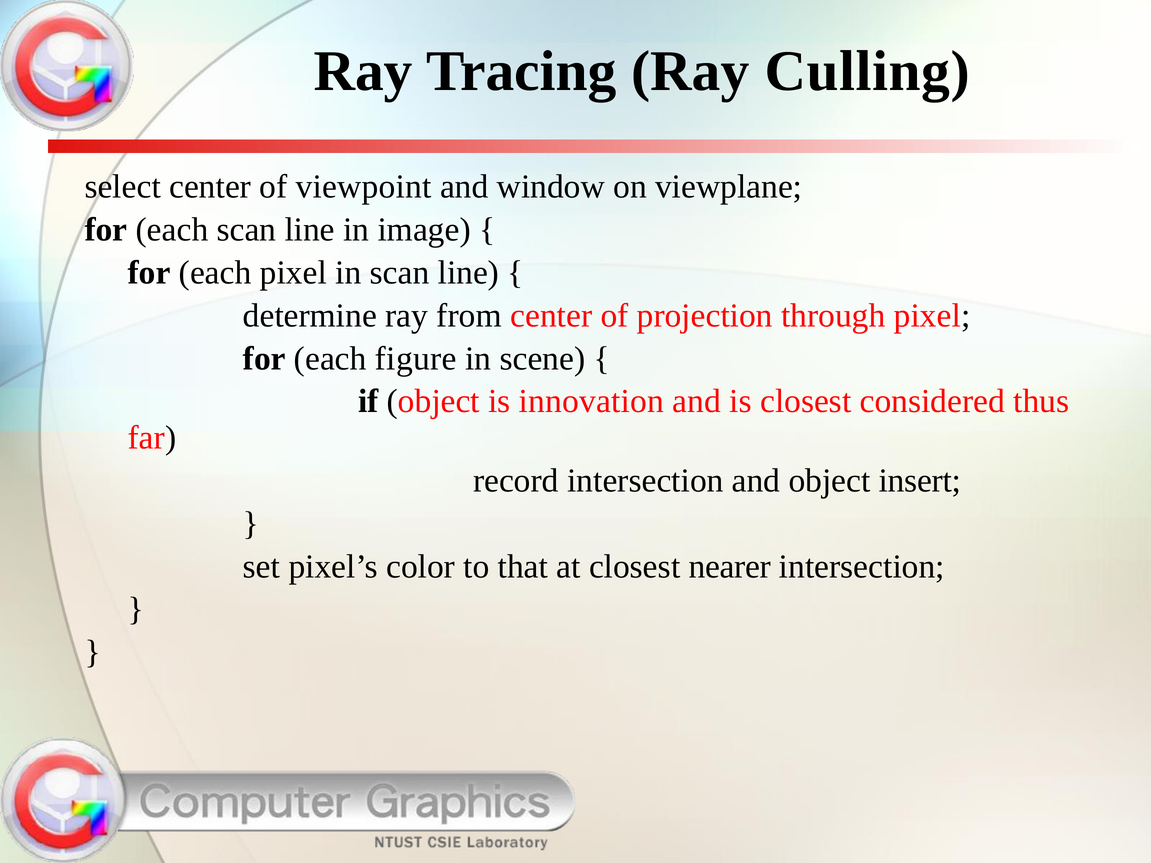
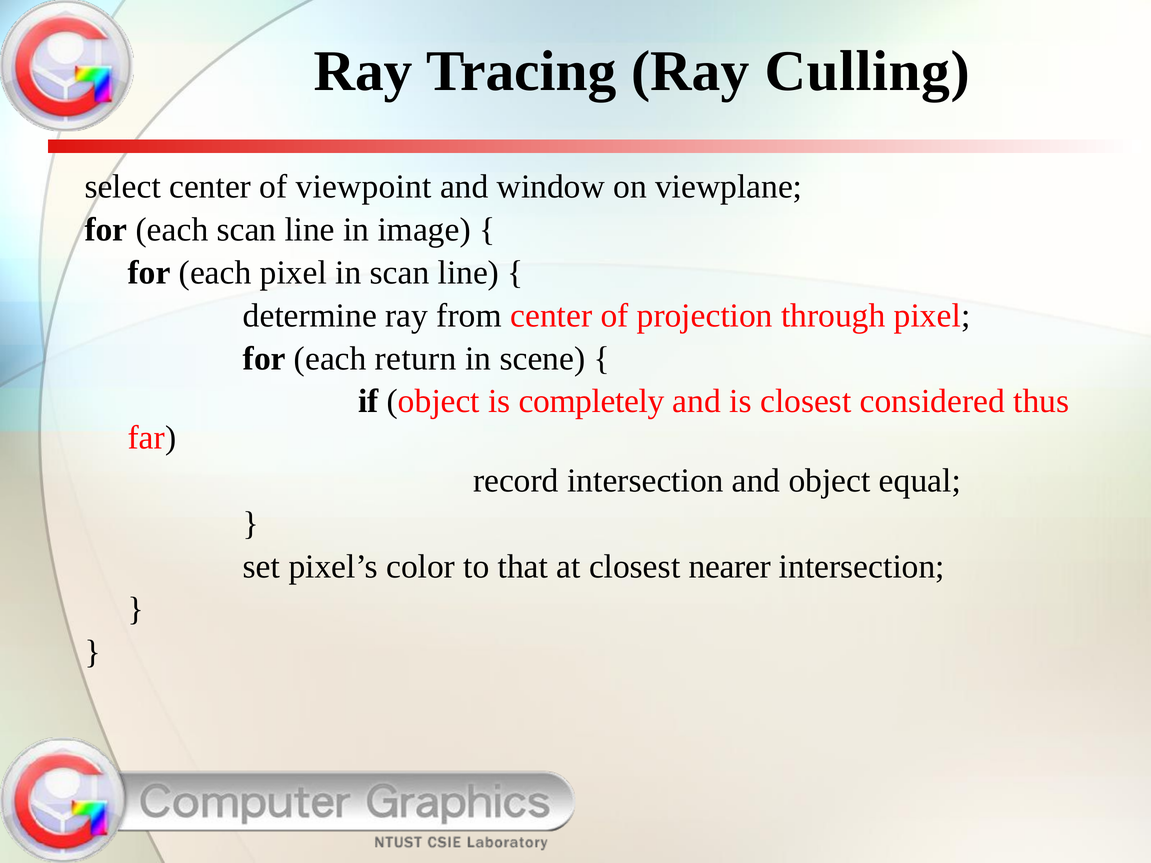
figure: figure -> return
innovation: innovation -> completely
insert: insert -> equal
